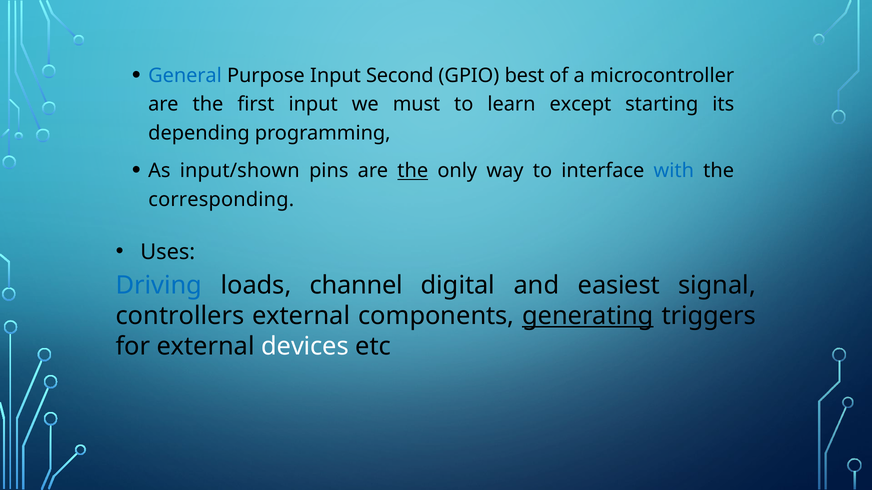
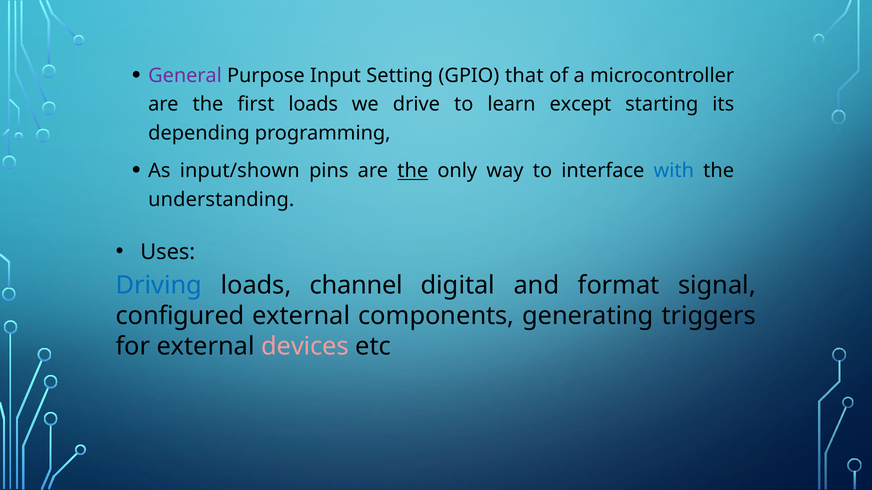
General colour: blue -> purple
Second: Second -> Setting
best: best -> that
first input: input -> loads
must: must -> drive
corresponding: corresponding -> understanding
easiest: easiest -> format
controllers: controllers -> configured
generating underline: present -> none
devices colour: white -> pink
